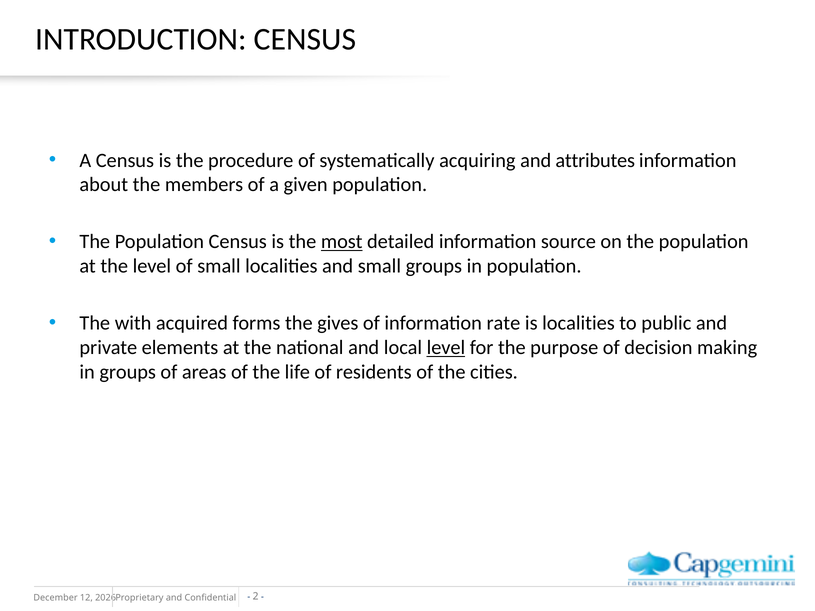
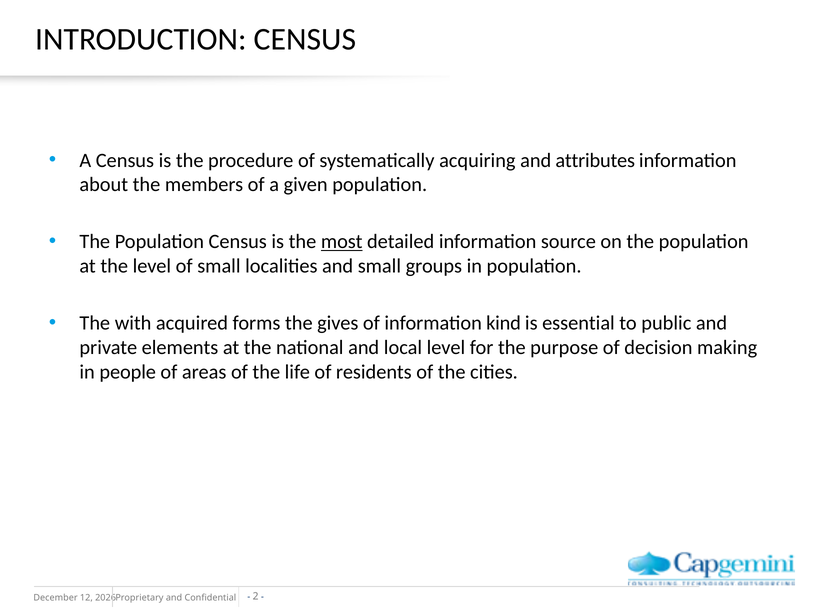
rate: rate -> kind
is localities: localities -> essential
level at (446, 348) underline: present -> none
in groups: groups -> people
